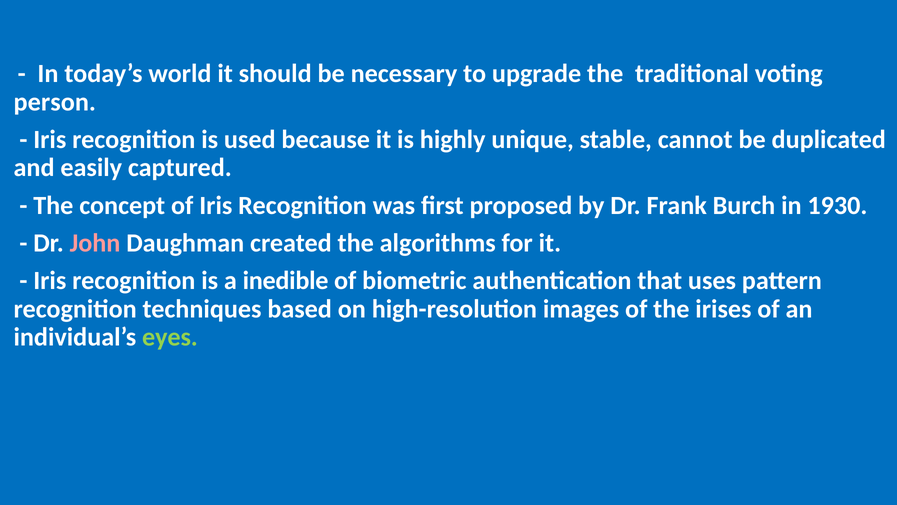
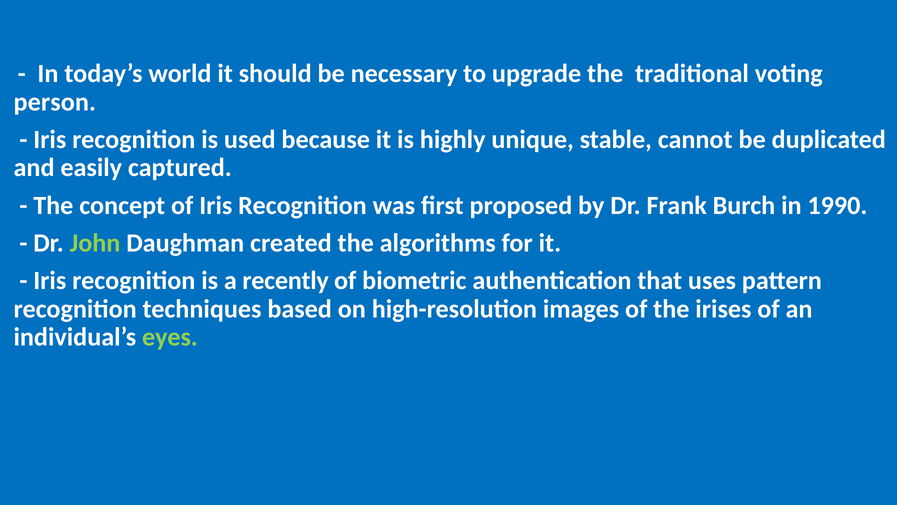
1930: 1930 -> 1990
John colour: pink -> light green
inedible: inedible -> recently
